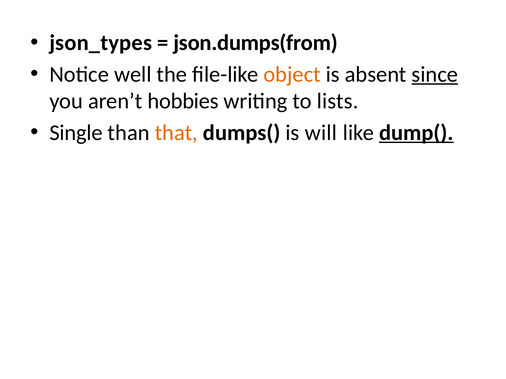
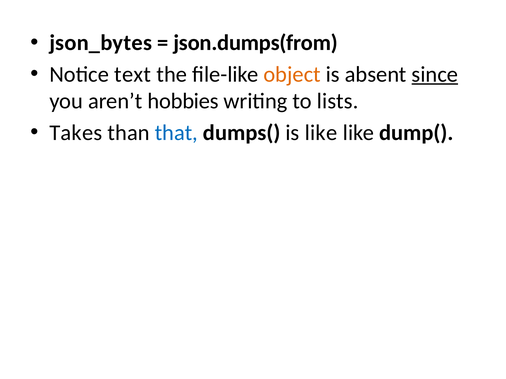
json_types: json_types -> json_bytes
well: well -> text
Single: Single -> Takes
that colour: orange -> blue
is will: will -> like
dump( underline: present -> none
